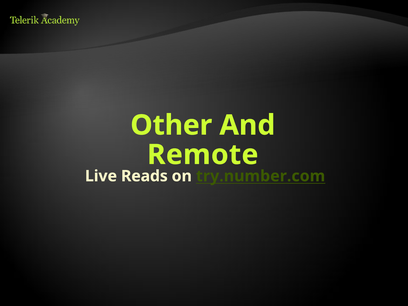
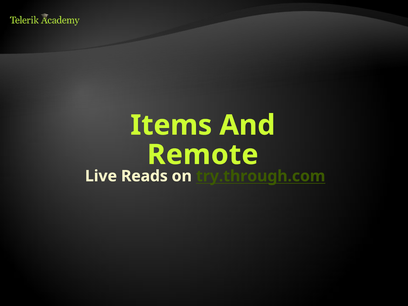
Other: Other -> Items
try.number.com: try.number.com -> try.through.com
